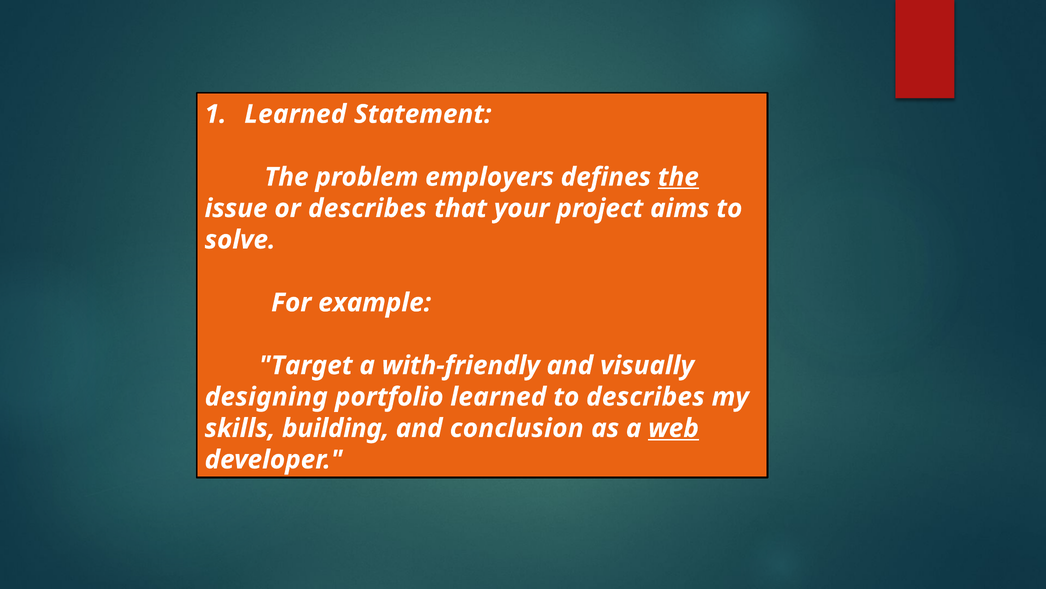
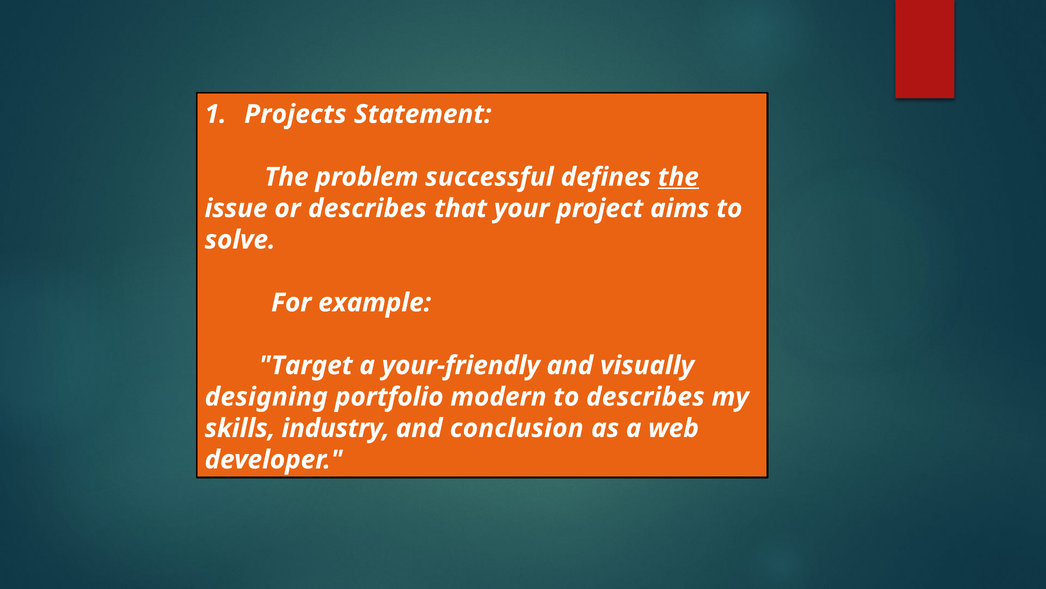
Learned at (295, 114): Learned -> Projects
employers: employers -> successful
with-friendly: with-friendly -> your-friendly
portfolio learned: learned -> modern
building: building -> industry
web underline: present -> none
